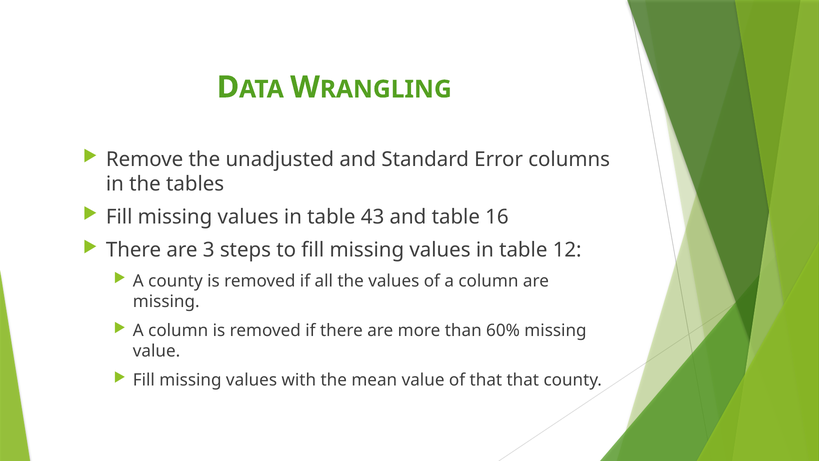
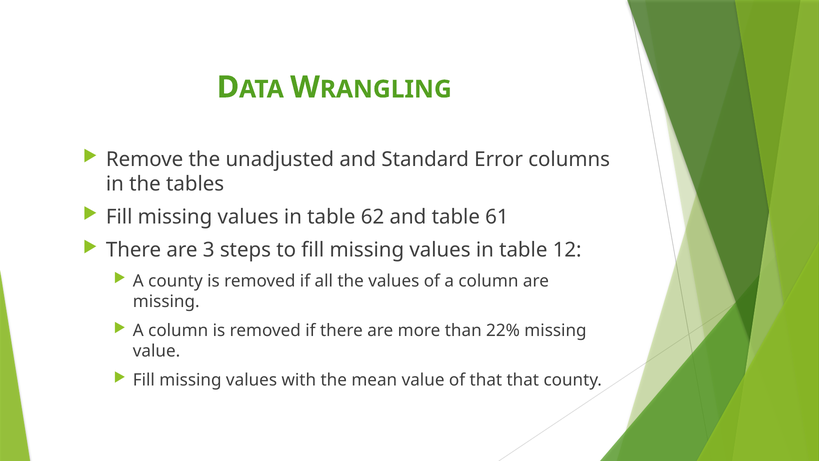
43: 43 -> 62
16: 16 -> 61
60%: 60% -> 22%
